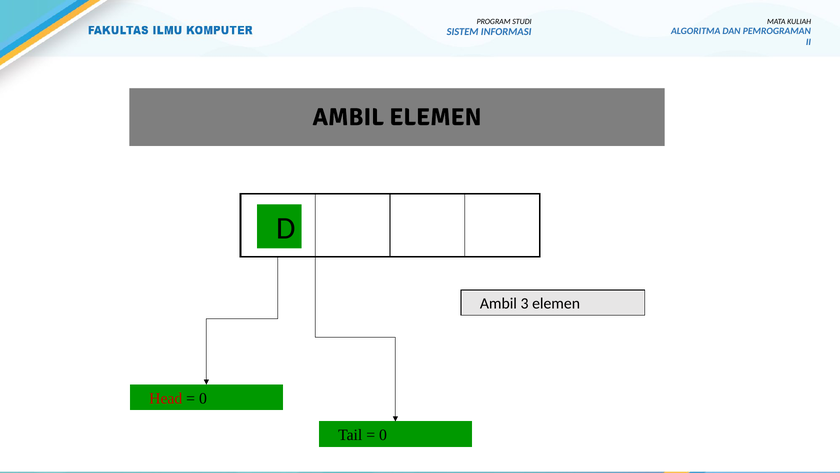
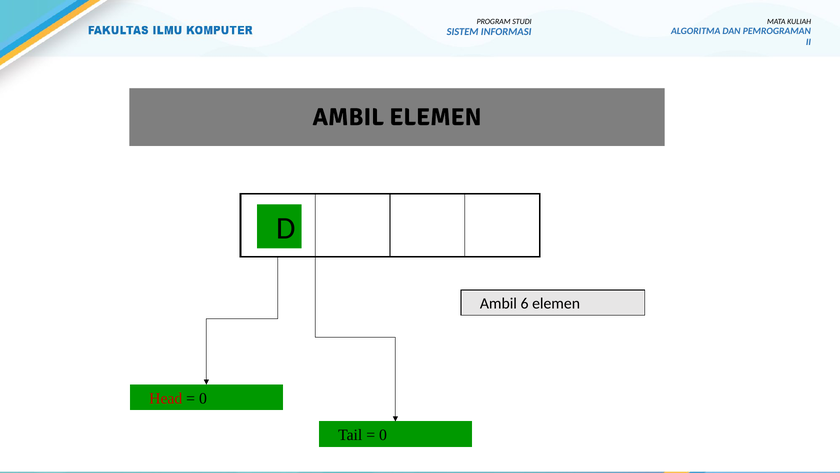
3: 3 -> 6
